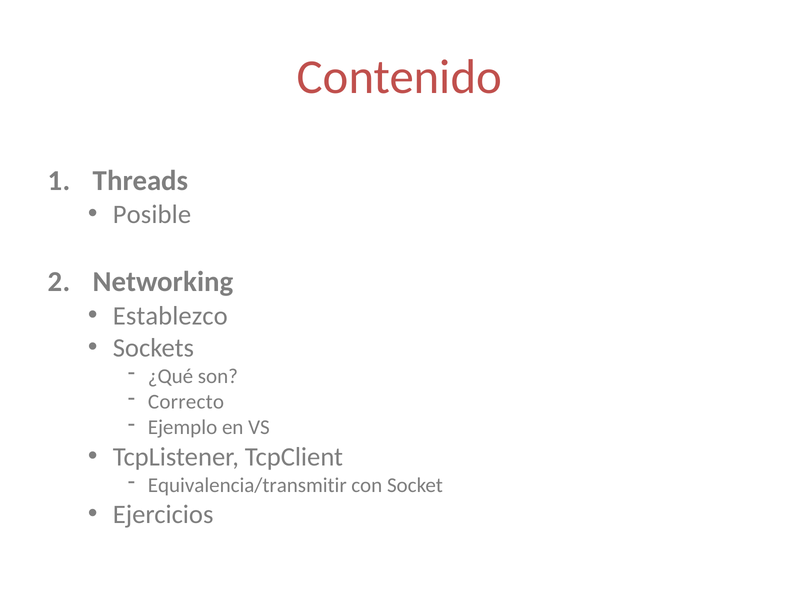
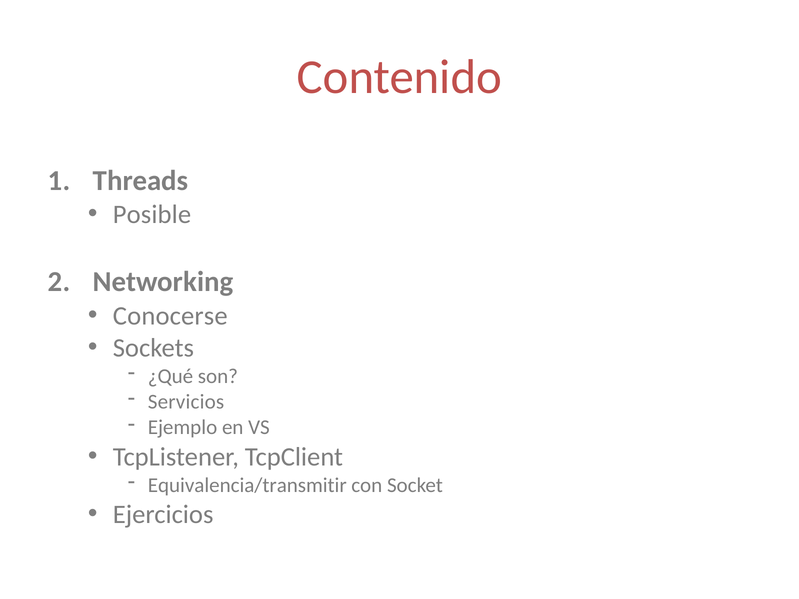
Establezco: Establezco -> Conocerse
Correcto: Correcto -> Servicios
